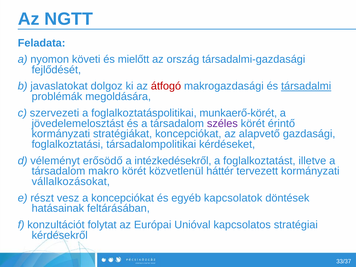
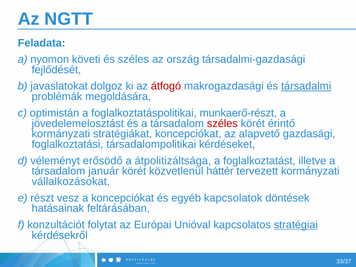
és mielőtt: mielőtt -> széles
szervezeti: szervezeti -> optimistán
munkaerő-körét: munkaerő-körét -> munkaerő-részt
széles at (222, 123) colour: purple -> red
intézkedésekről: intézkedésekről -> átpolitizáltsága
makro: makro -> január
stratégiai underline: none -> present
